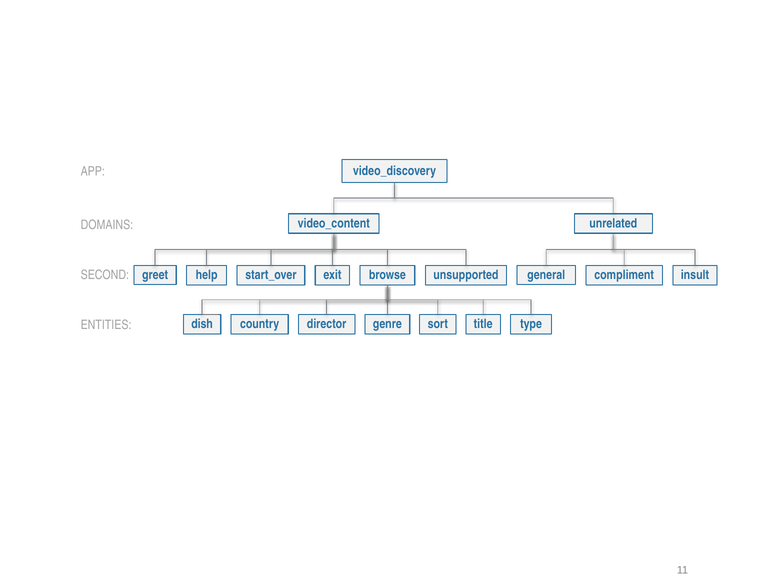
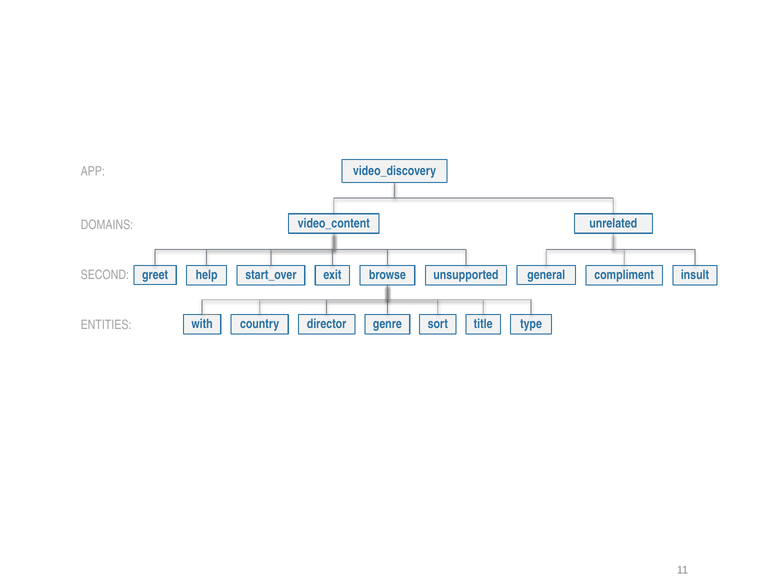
dish: dish -> with
